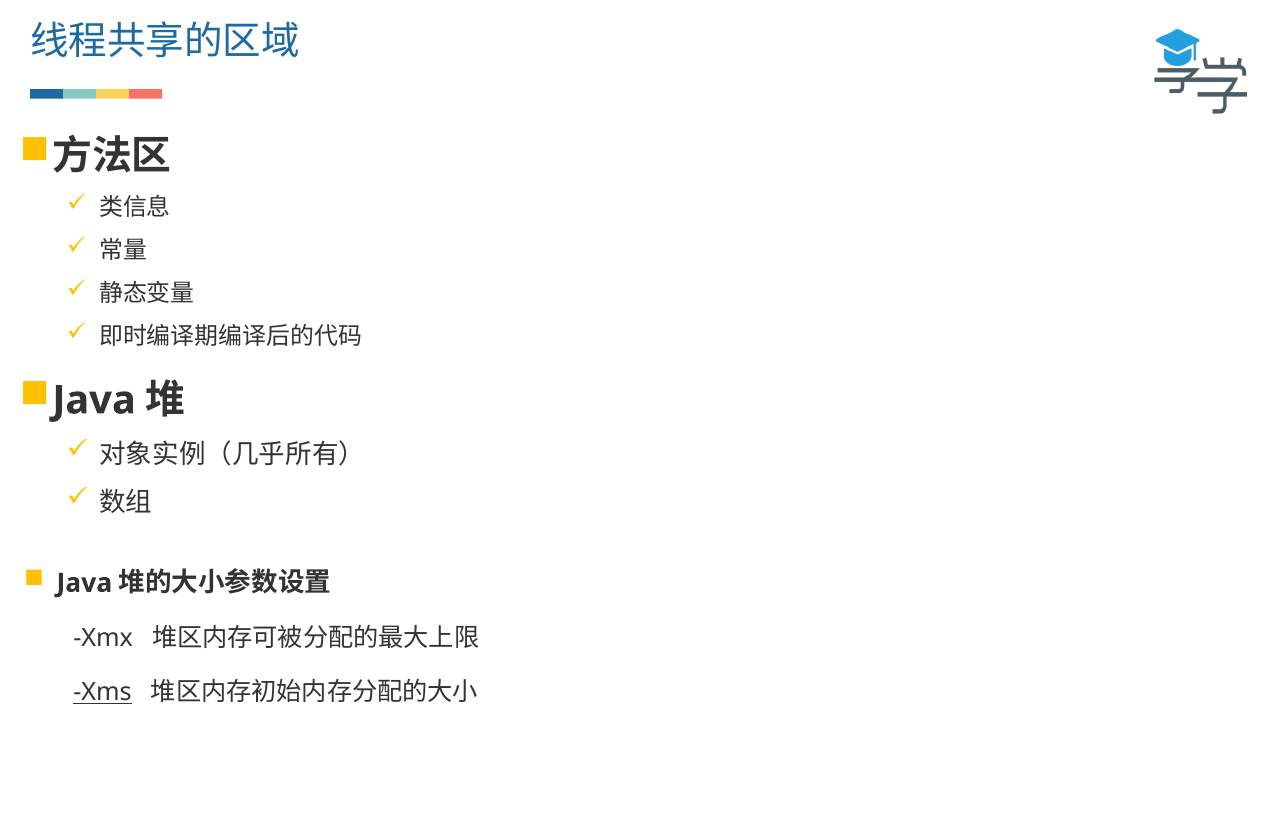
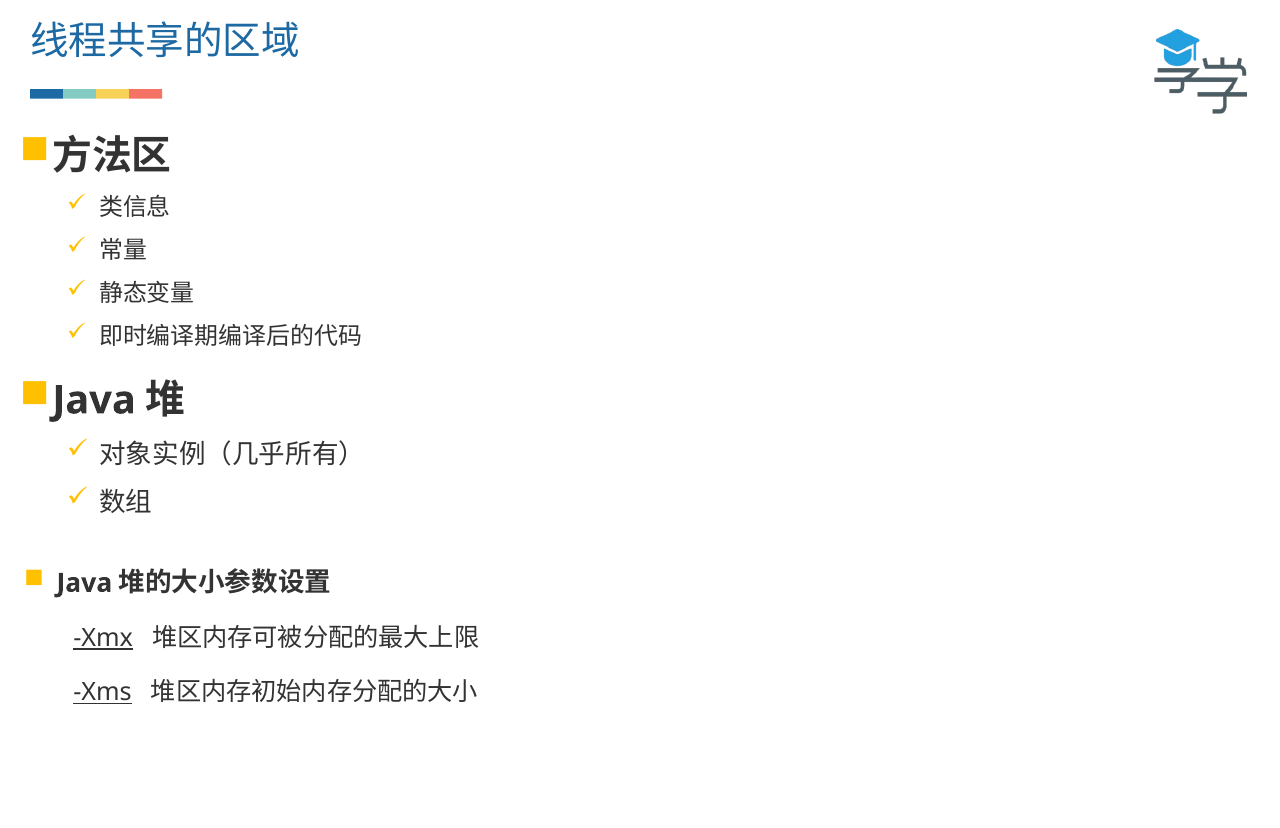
Xmx underline: none -> present
